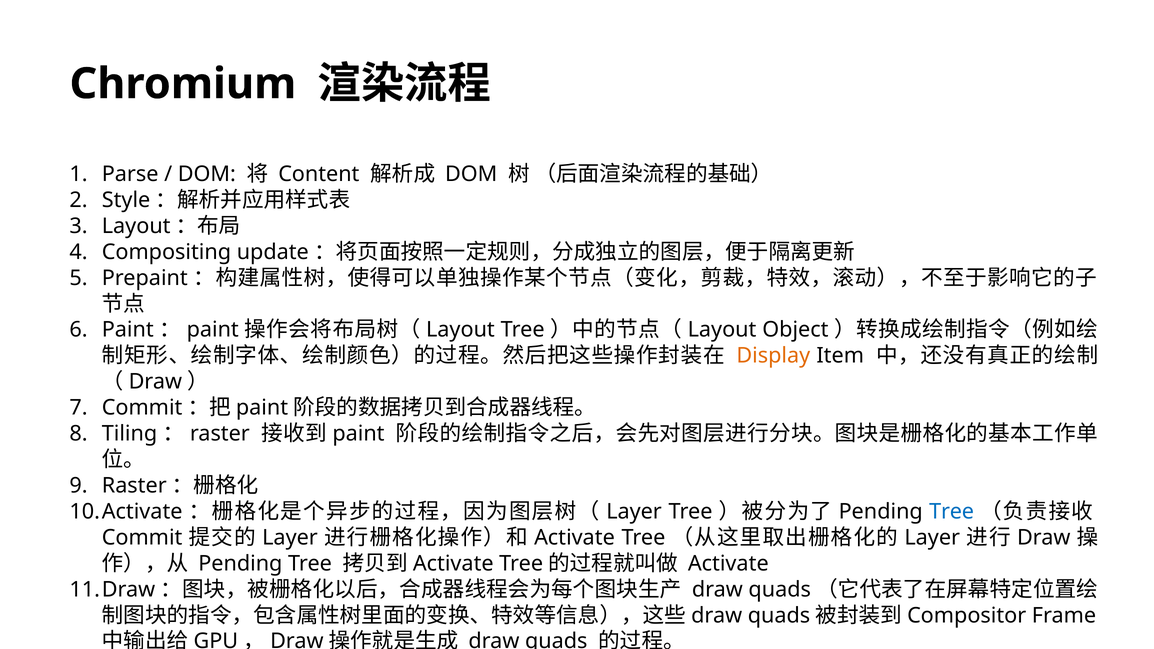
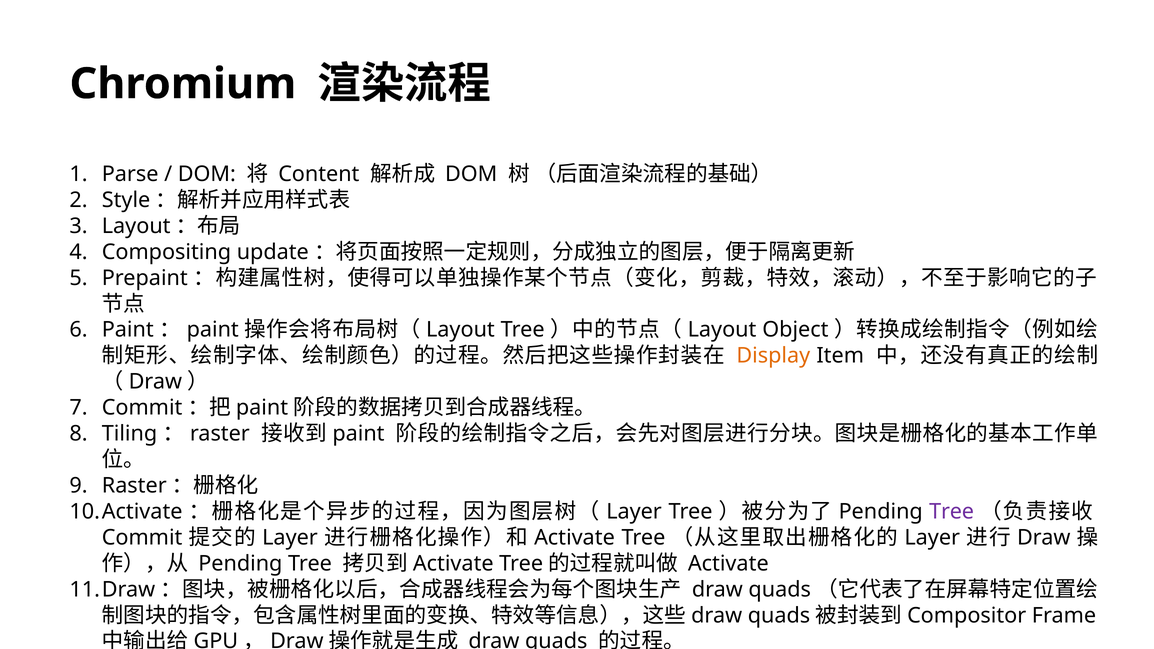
Tree at (952, 512) colour: blue -> purple
